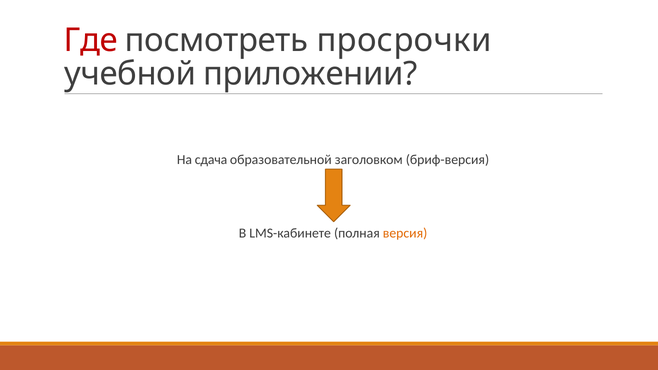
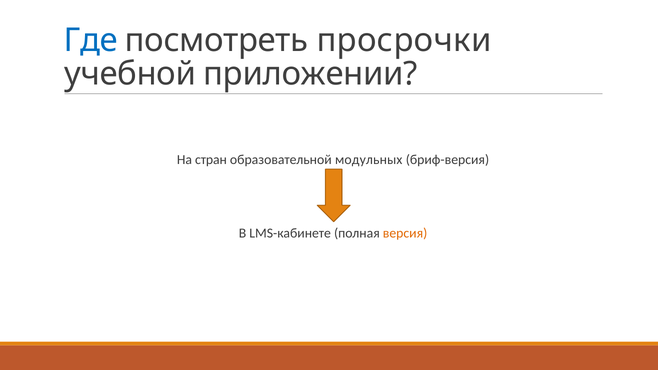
Где colour: red -> blue
сдача: сдача -> стран
заголовком: заголовком -> модульных
